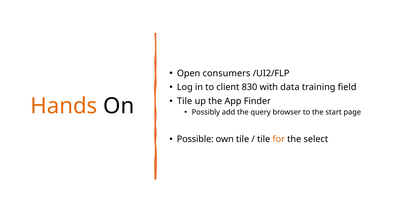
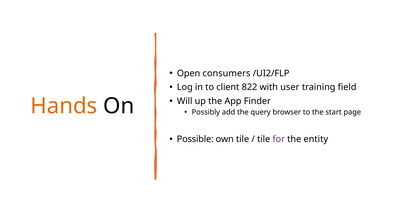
830: 830 -> 822
data: data -> user
Tile at (185, 101): Tile -> Will
for colour: orange -> purple
select: select -> entity
